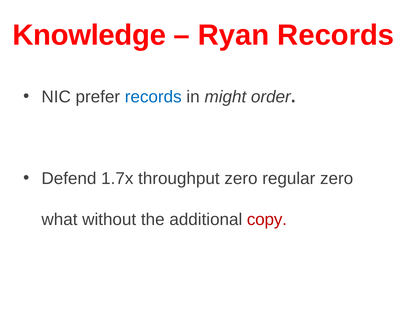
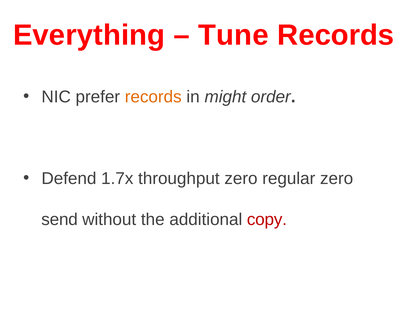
Knowledge: Knowledge -> Everything
Ryan: Ryan -> Tune
records at (153, 97) colour: blue -> orange
what: what -> send
